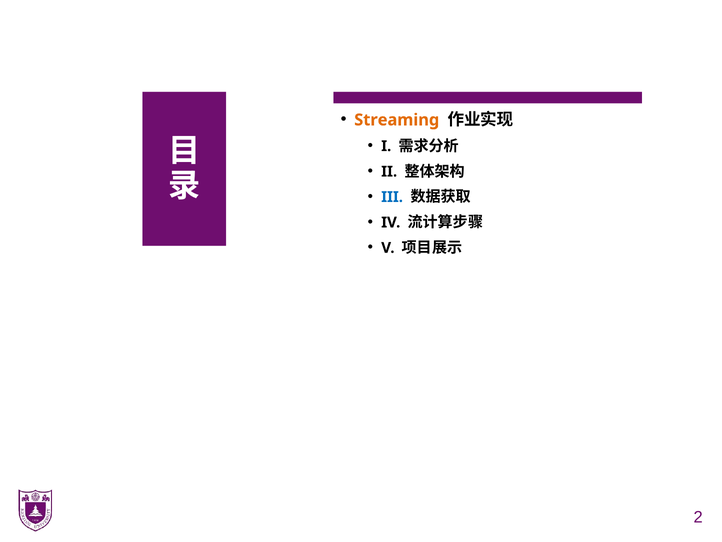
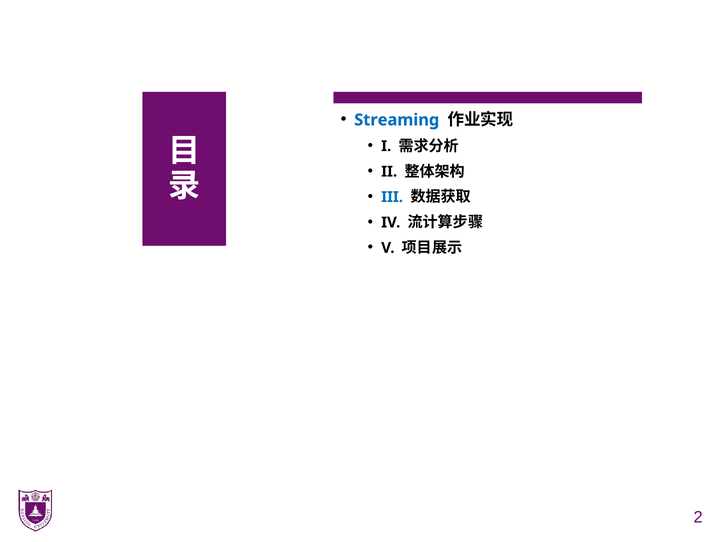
Streaming colour: orange -> blue
